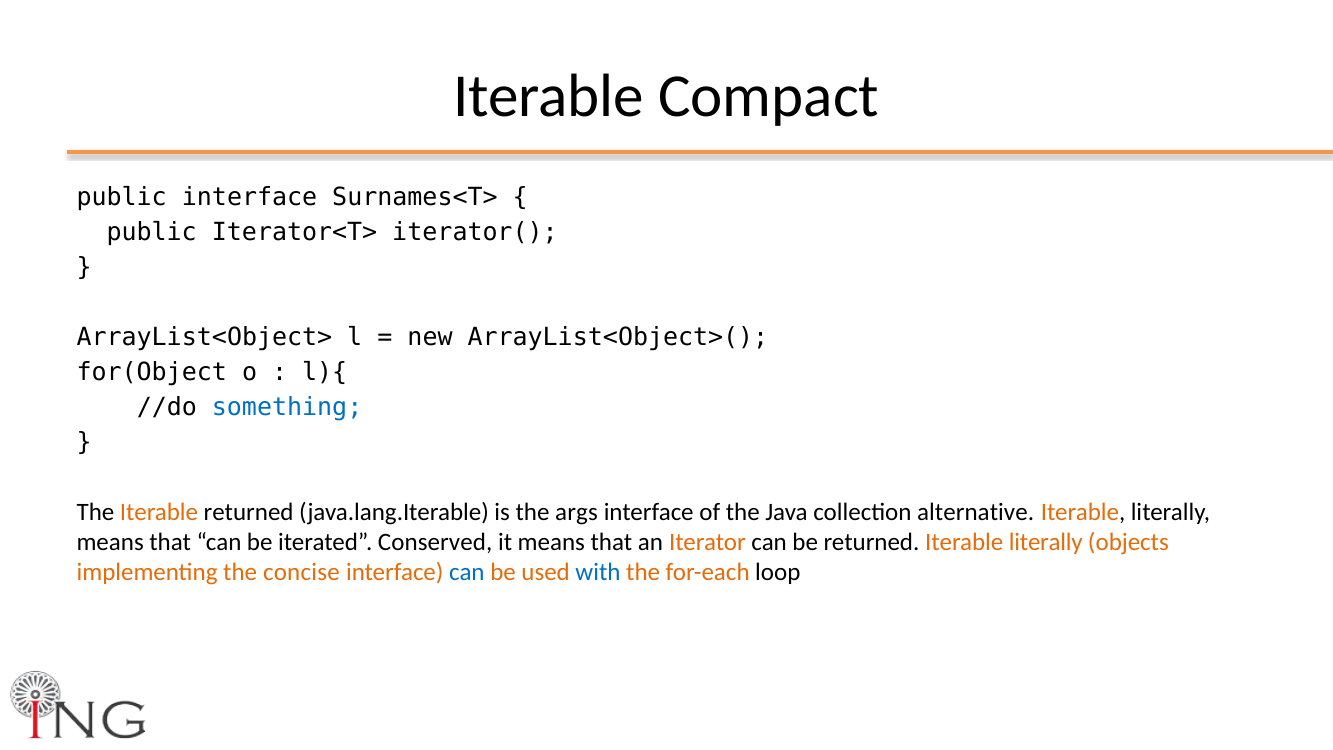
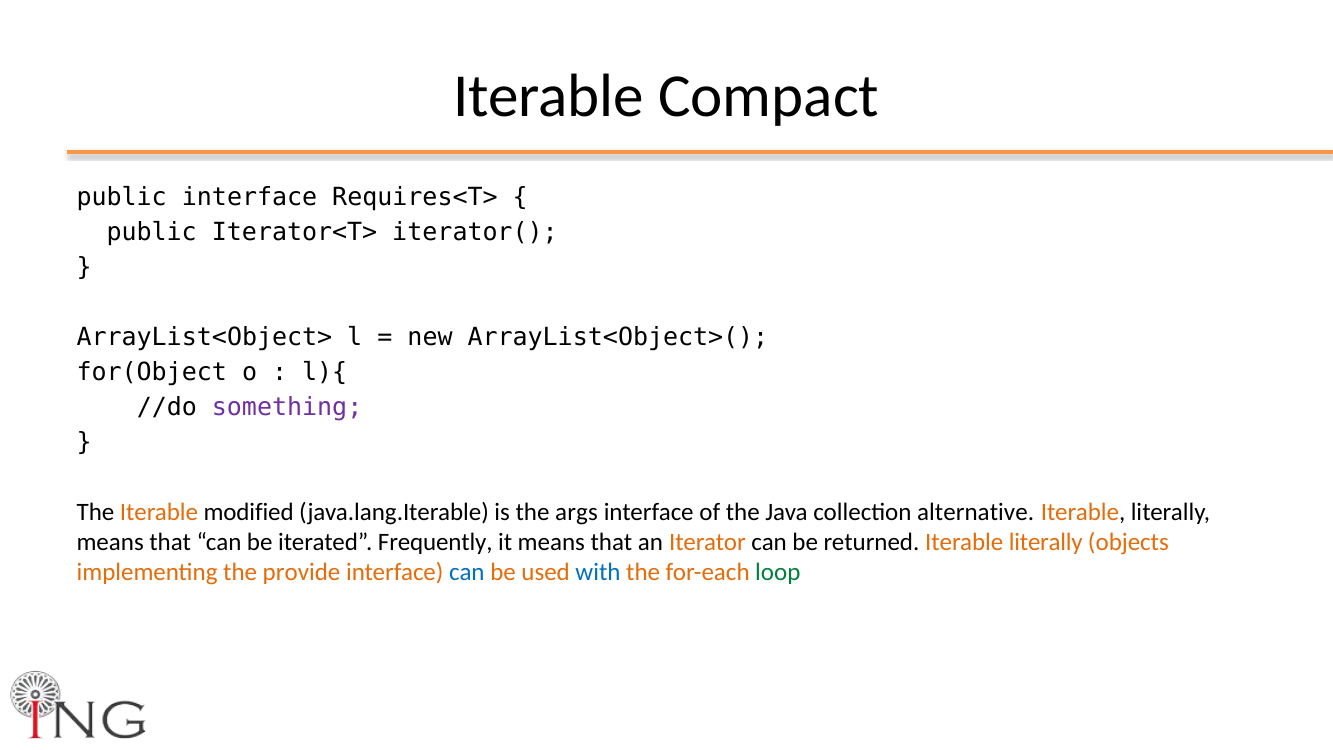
Surnames<T>: Surnames<T> -> Requires<T>
something colour: blue -> purple
Iterable returned: returned -> modified
Conserved: Conserved -> Frequently
concise: concise -> provide
loop colour: black -> green
